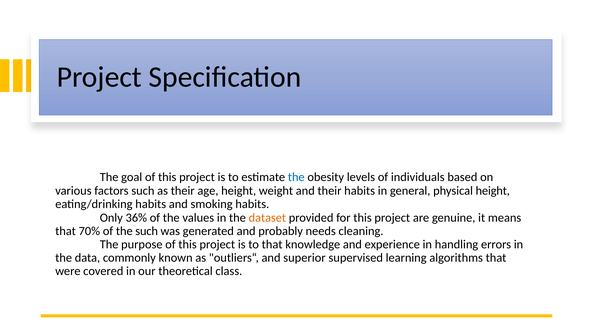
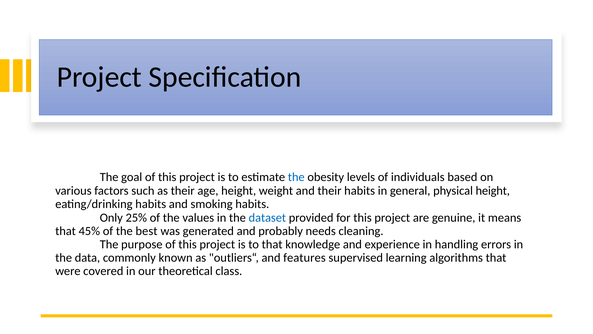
36%: 36% -> 25%
dataset colour: orange -> blue
70%: 70% -> 45%
the such: such -> best
superior: superior -> features
